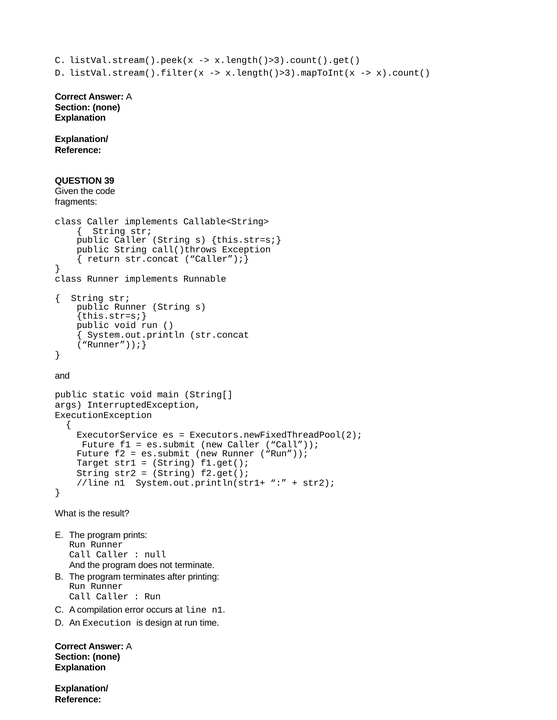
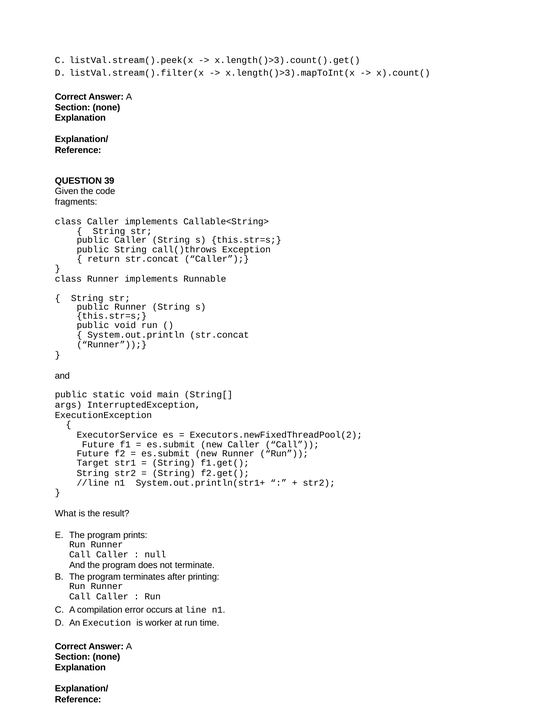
design: design -> worker
